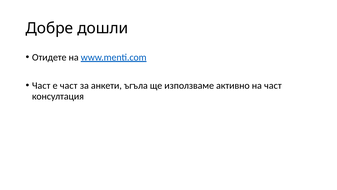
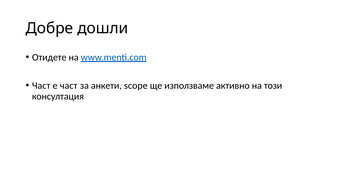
ъгъла: ъгъла -> scope
на част: част -> този
